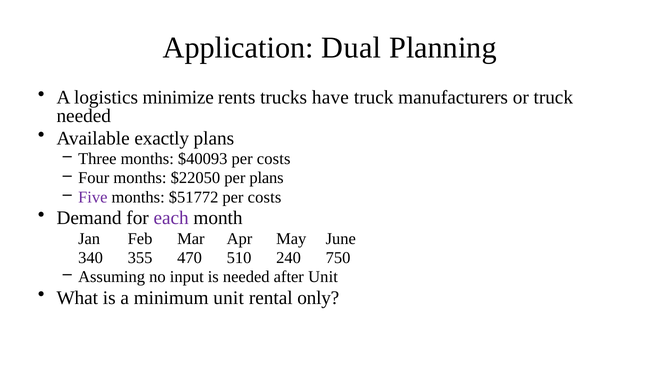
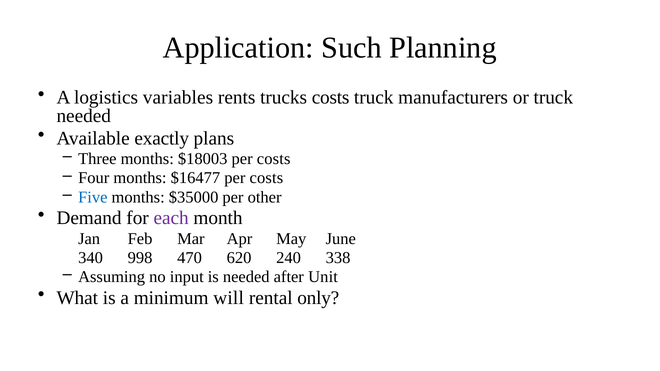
Dual: Dual -> Such
minimize: minimize -> variables
trucks have: have -> costs
$40093: $40093 -> $18003
$22050: $22050 -> $16477
plans at (267, 178): plans -> costs
Five colour: purple -> blue
$51772: $51772 -> $35000
costs at (264, 197): costs -> other
355: 355 -> 998
510: 510 -> 620
750: 750 -> 338
minimum unit: unit -> will
